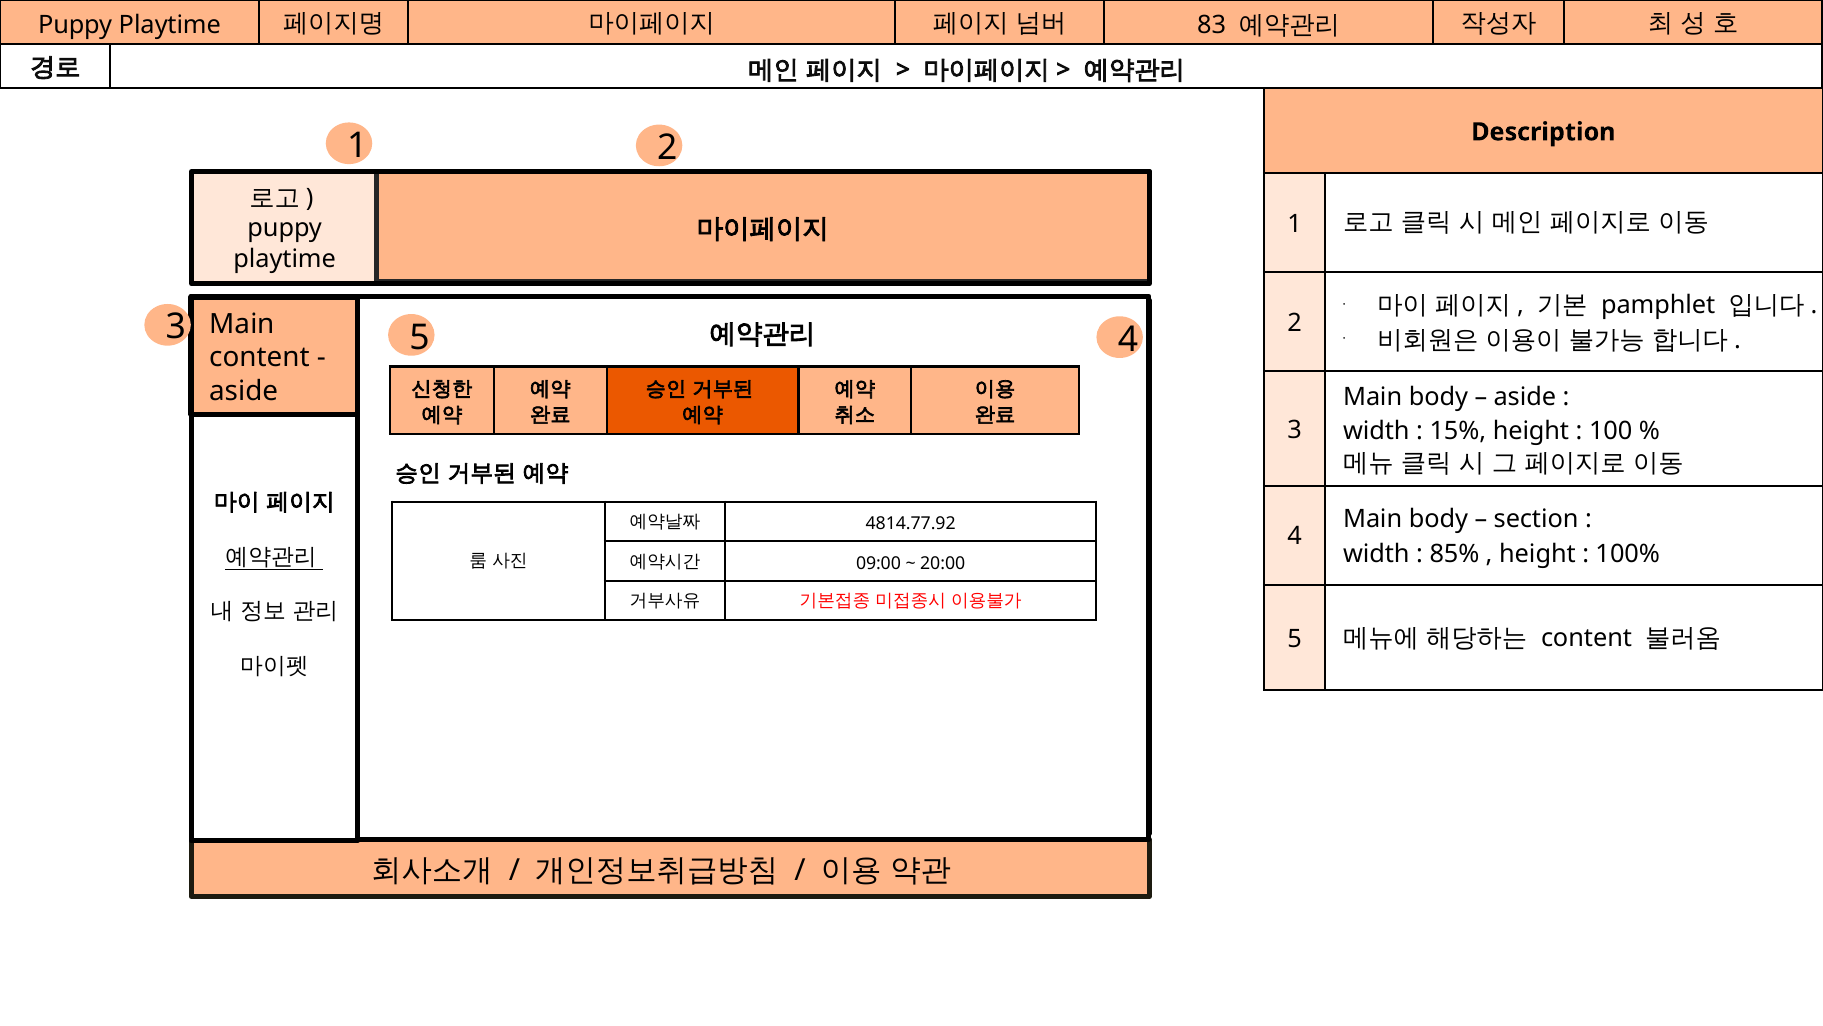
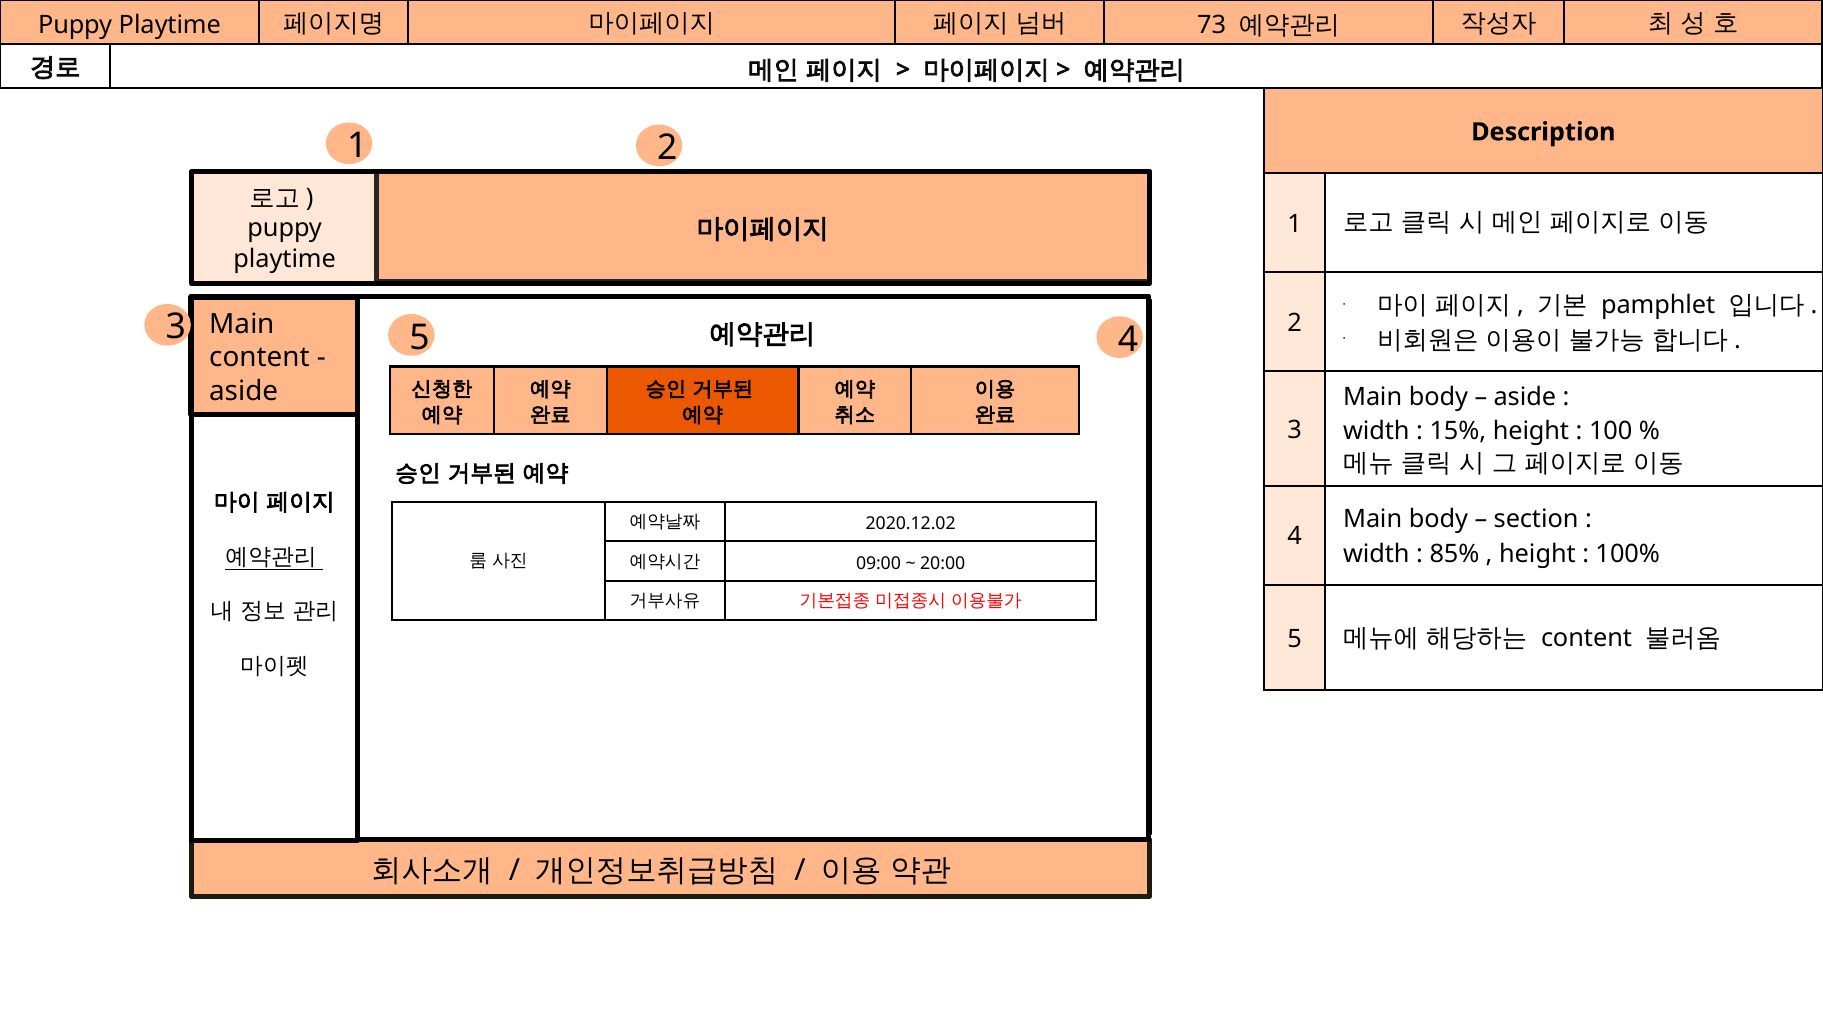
83: 83 -> 73
4814.77.92: 4814.77.92 -> 2020.12.02
